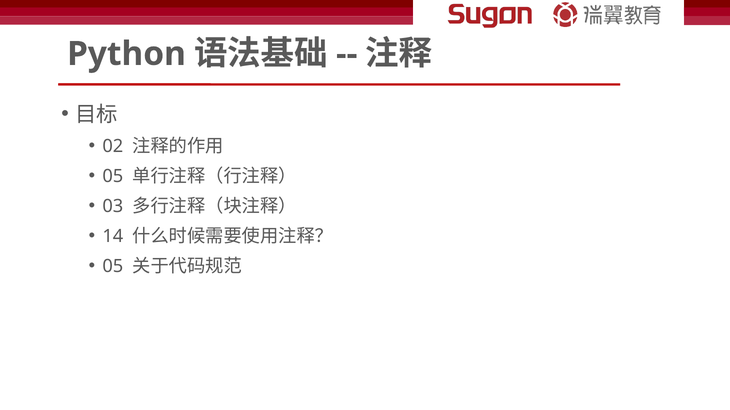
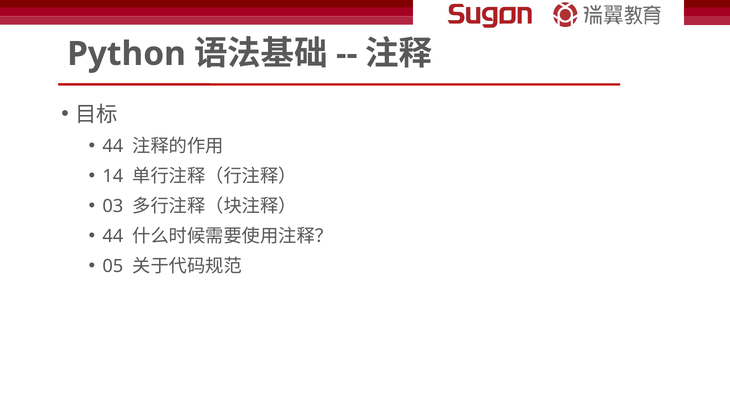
02 at (113, 146): 02 -> 44
05 at (113, 176): 05 -> 14
14 at (113, 237): 14 -> 44
